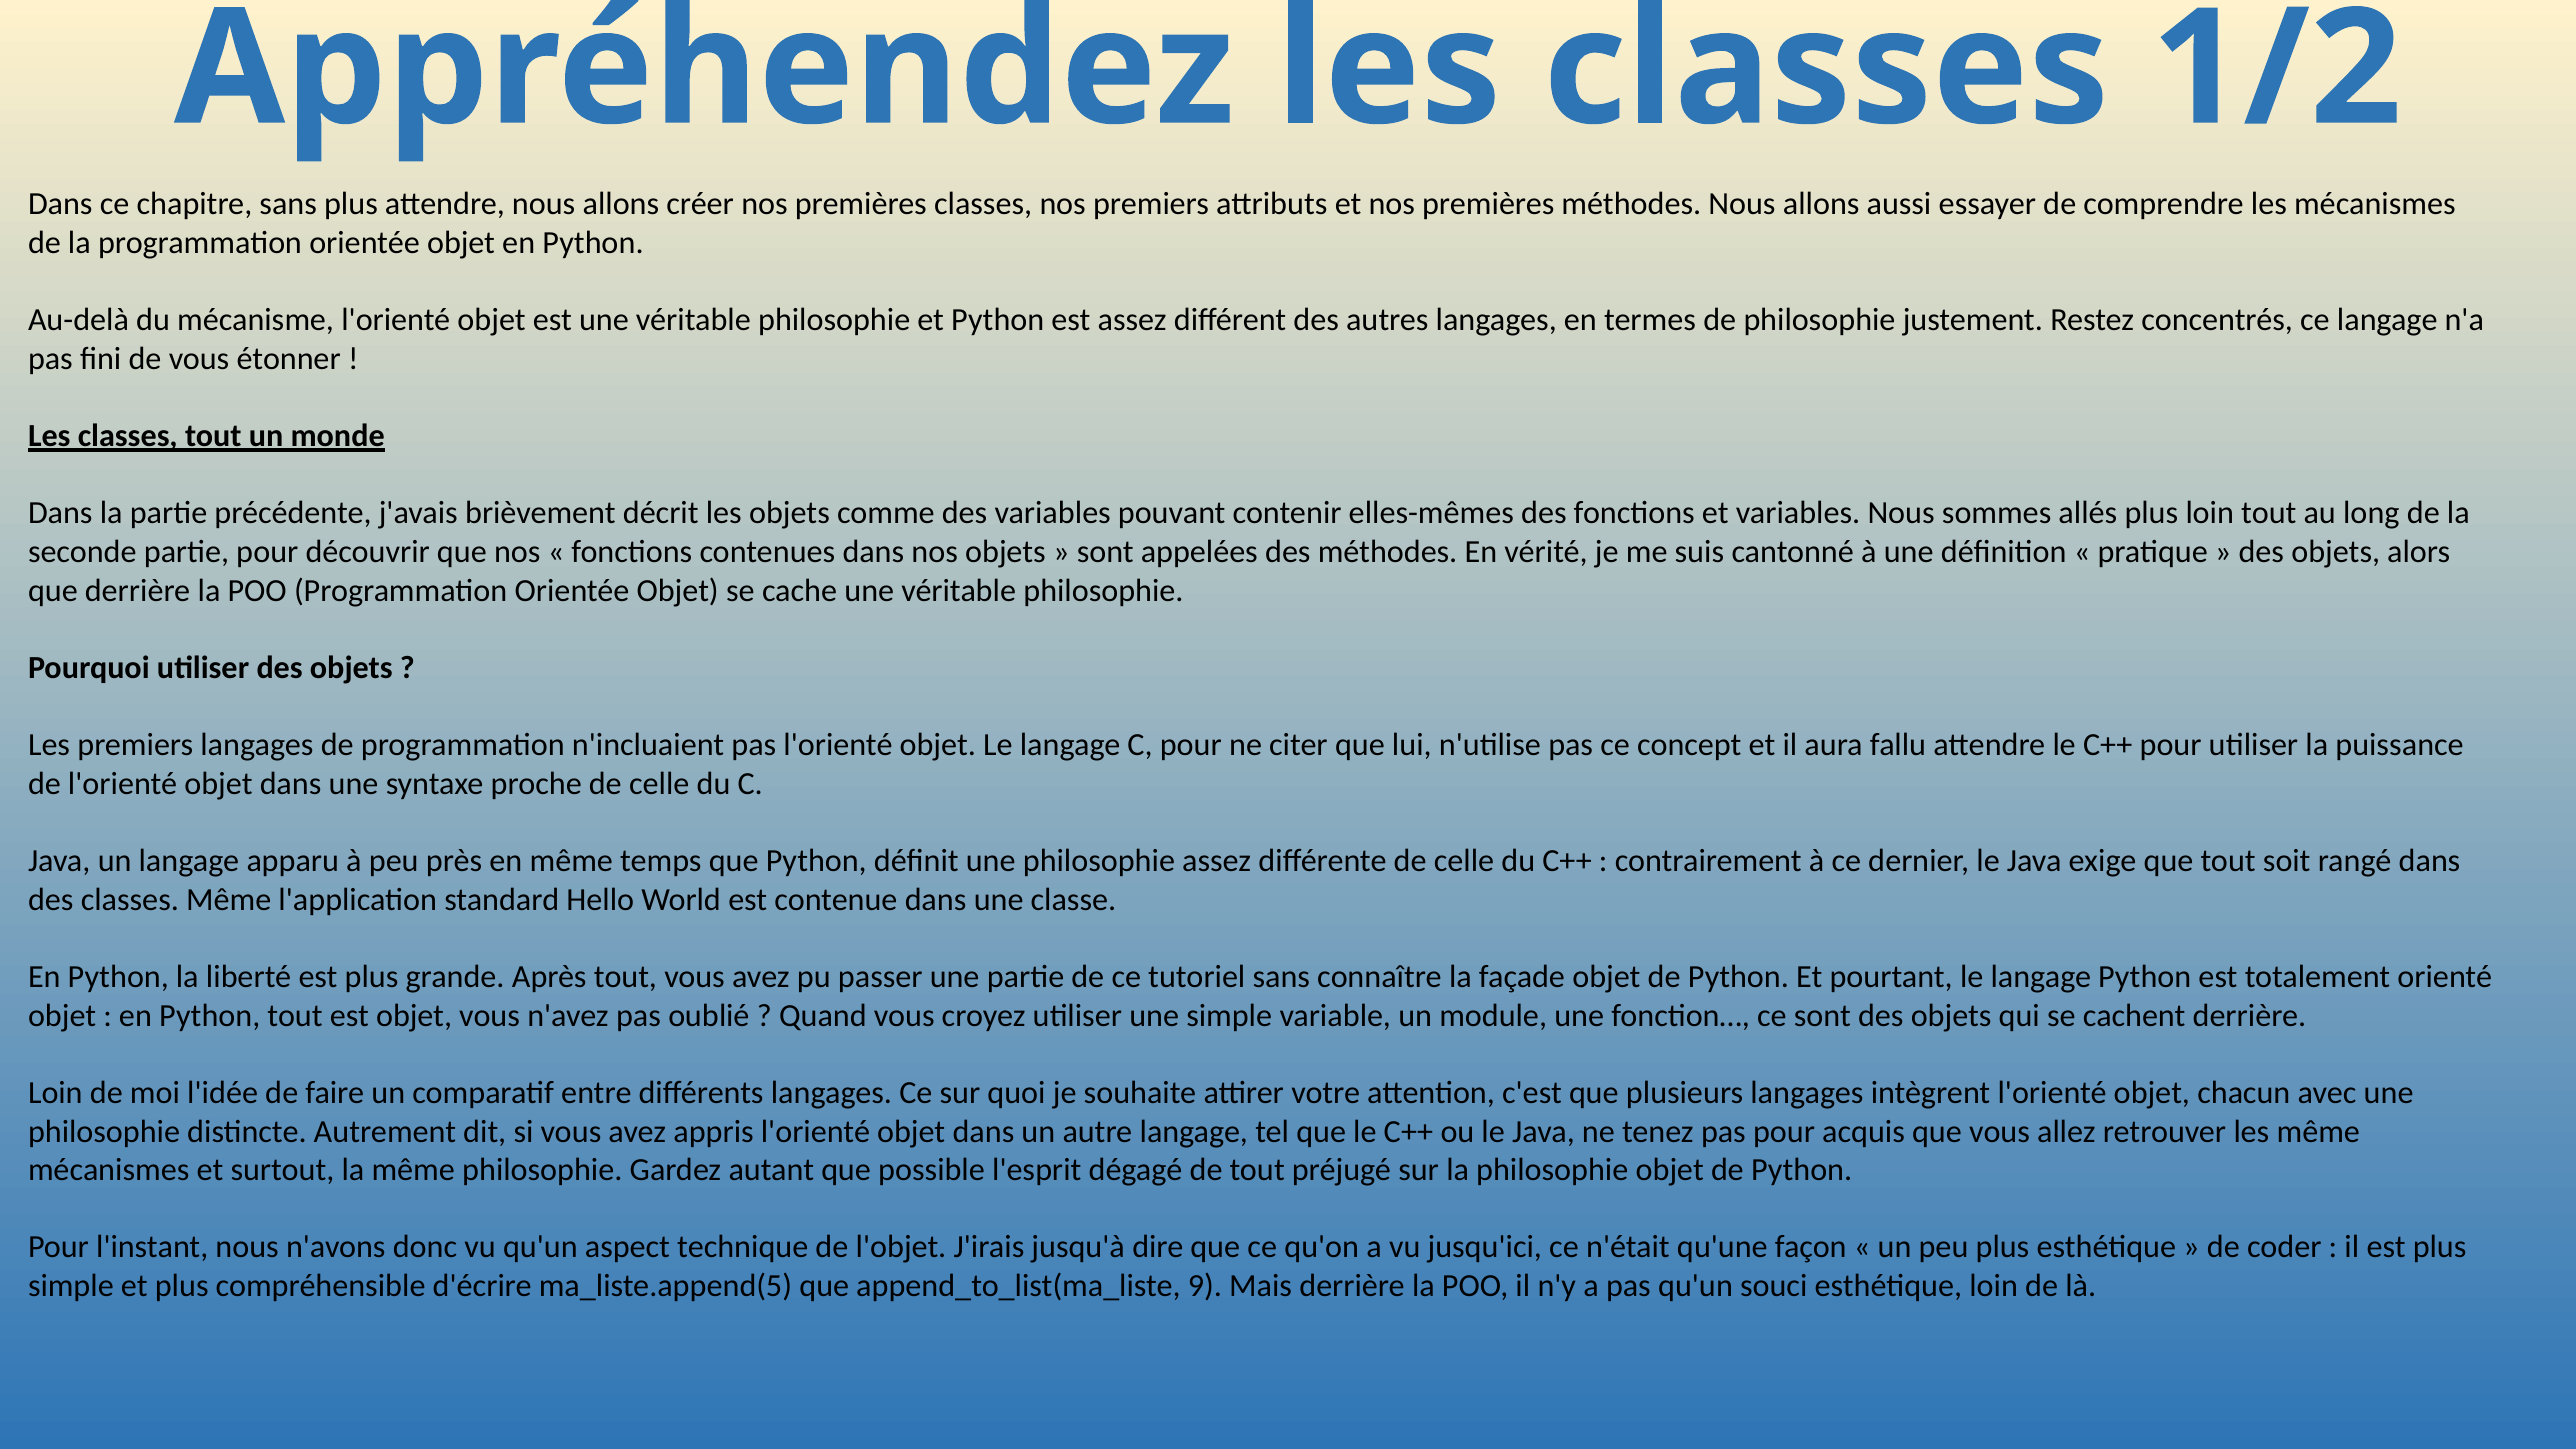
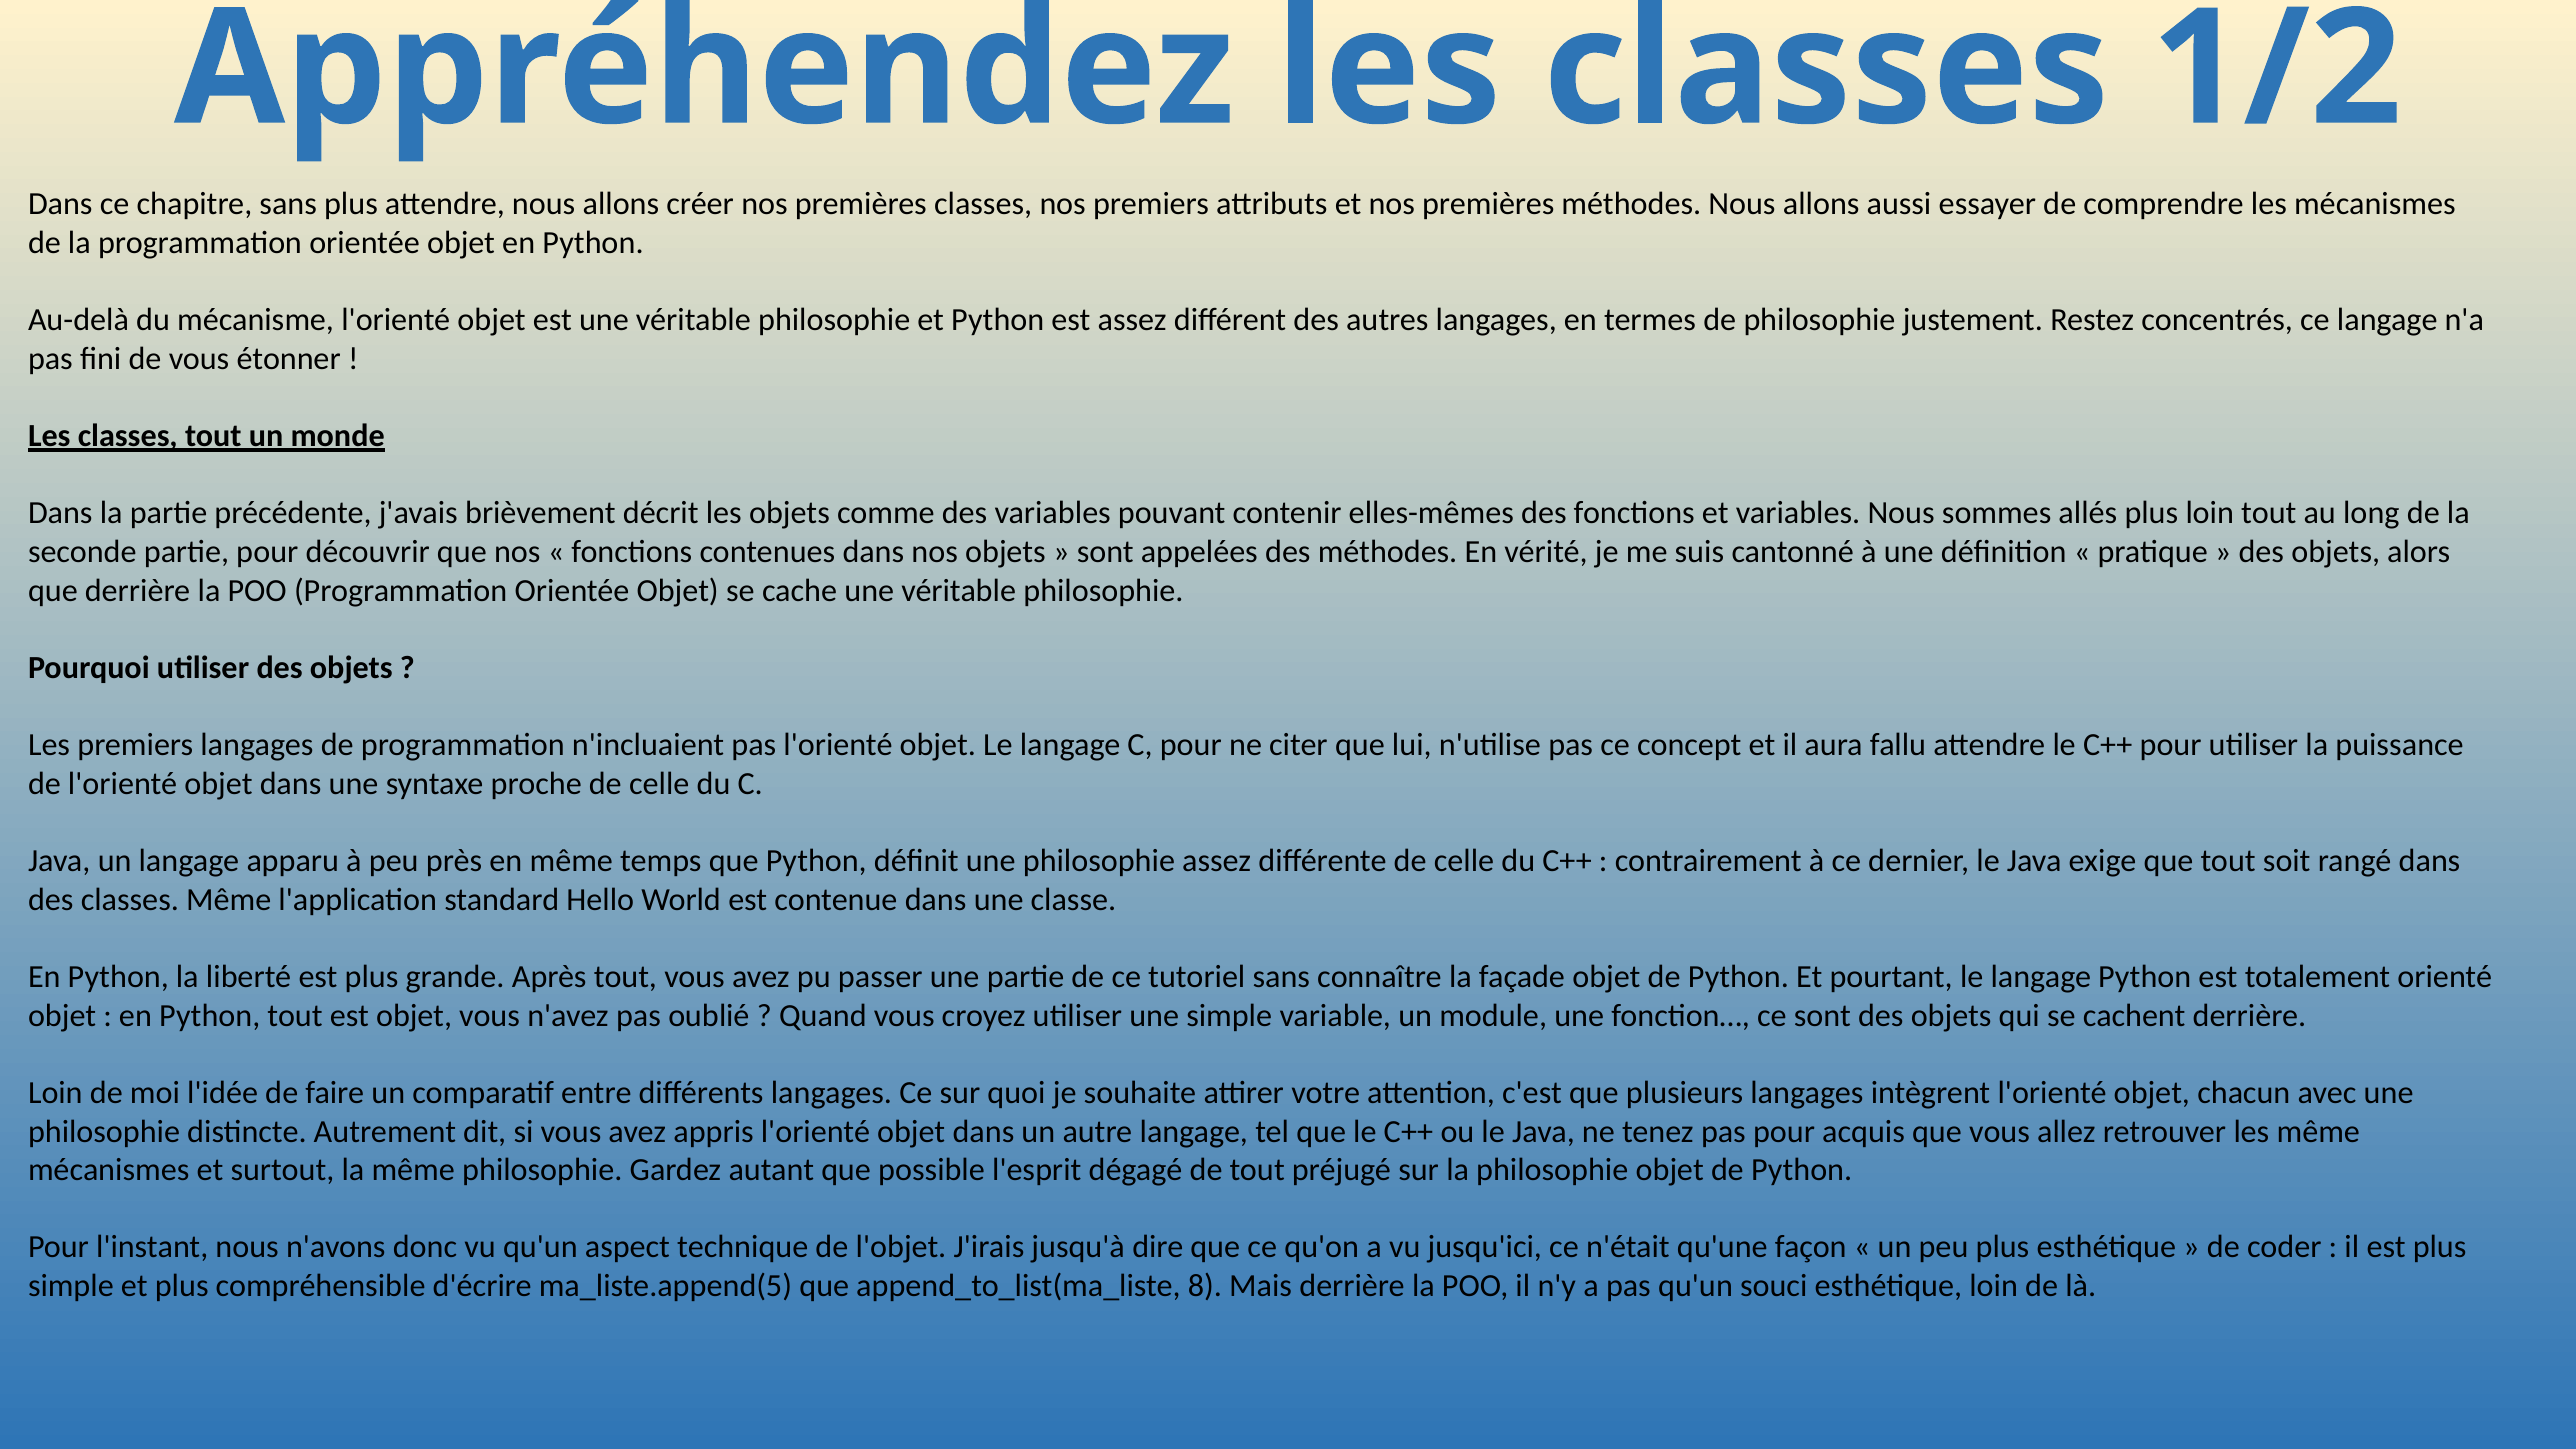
9: 9 -> 8
